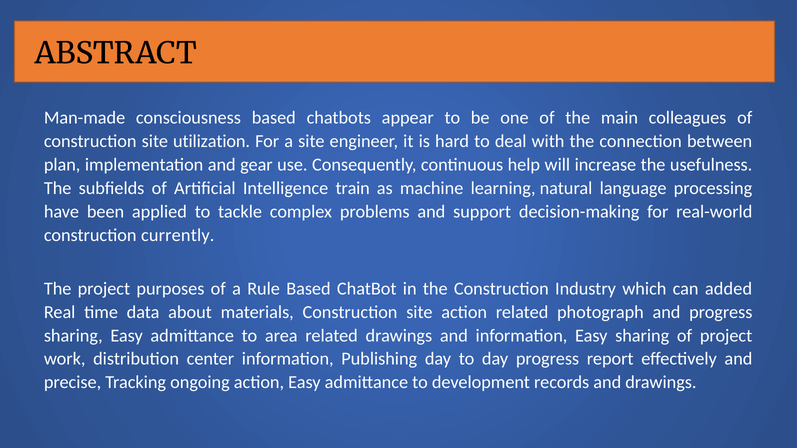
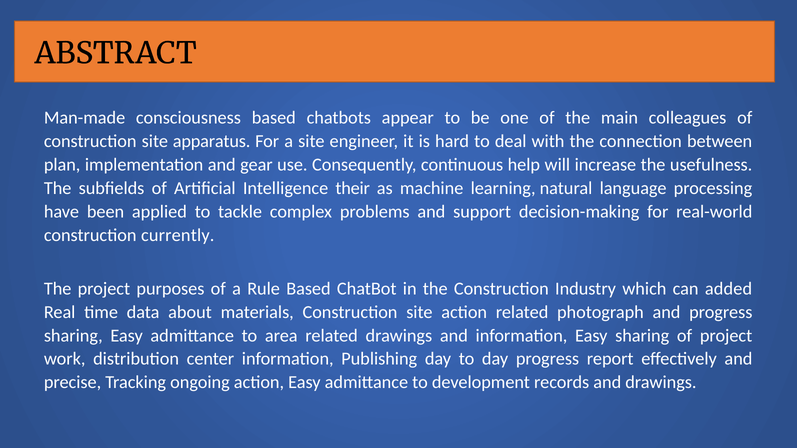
utilization: utilization -> apparatus
train: train -> their
